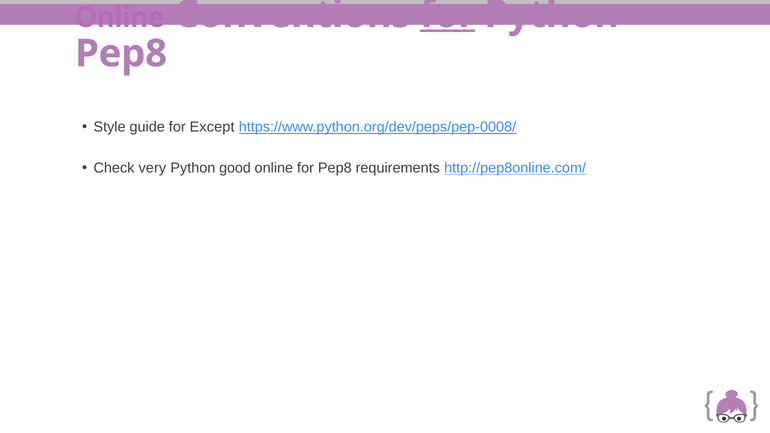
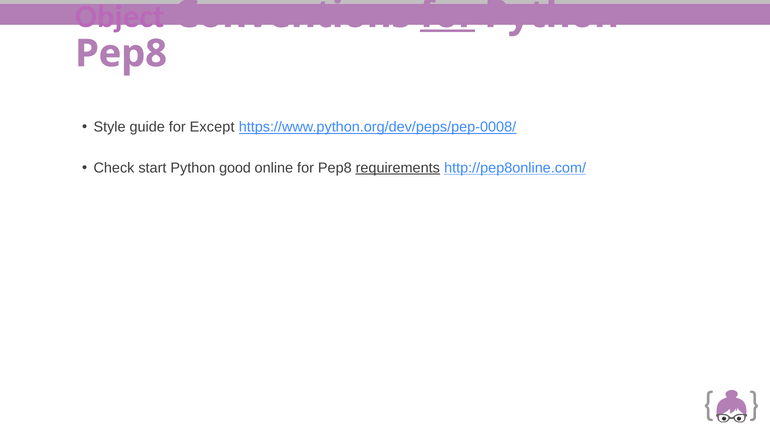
Online at (120, 16): Online -> Object
very: very -> start
requirements underline: none -> present
